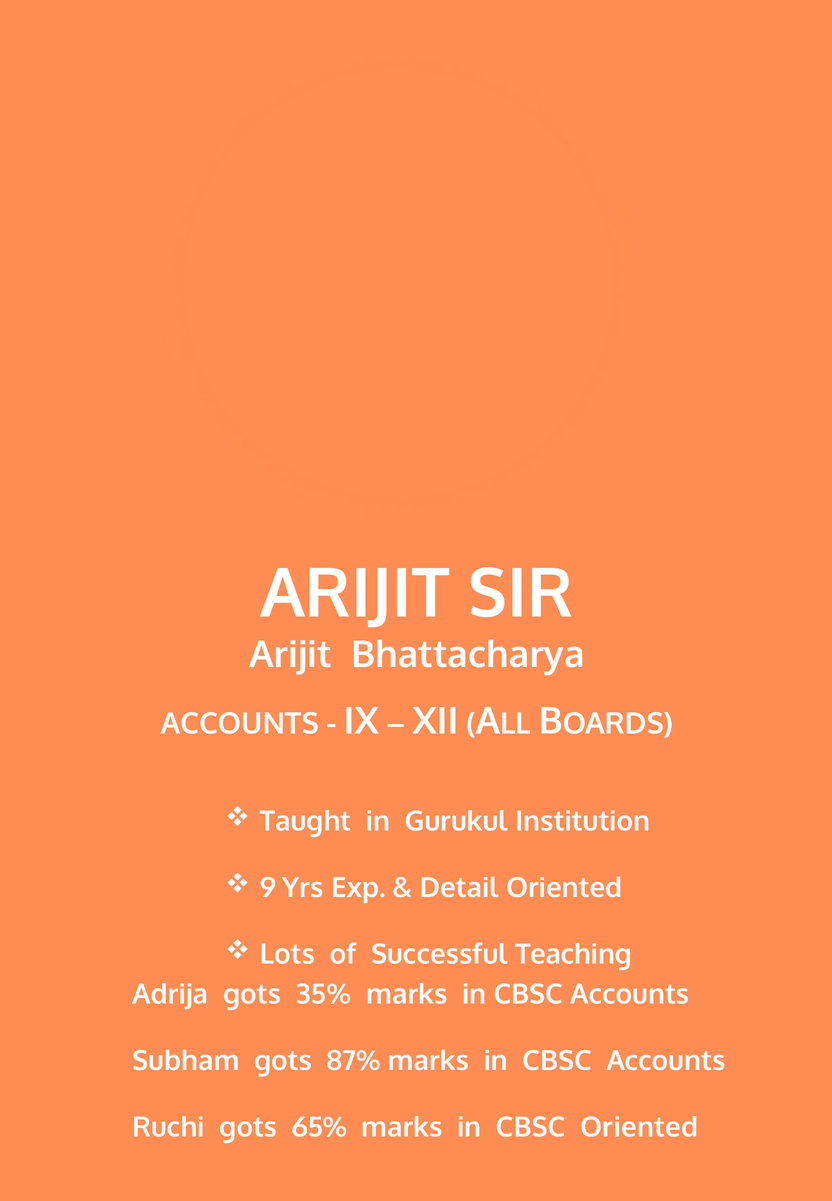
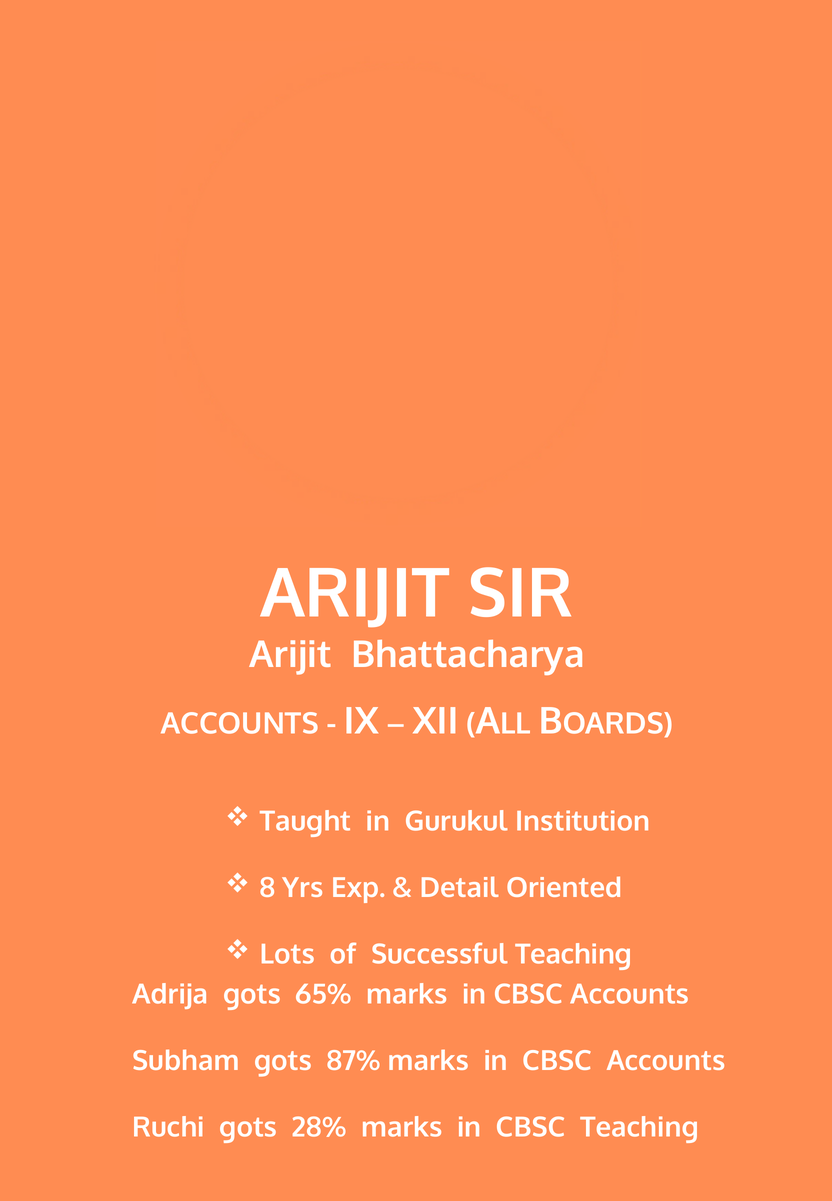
9: 9 -> 8
35%: 35% -> 65%
65%: 65% -> 28%
CBSC Oriented: Oriented -> Teaching
